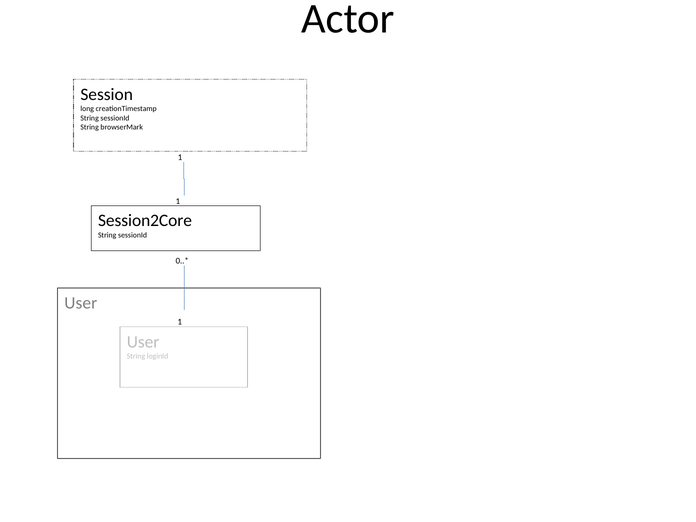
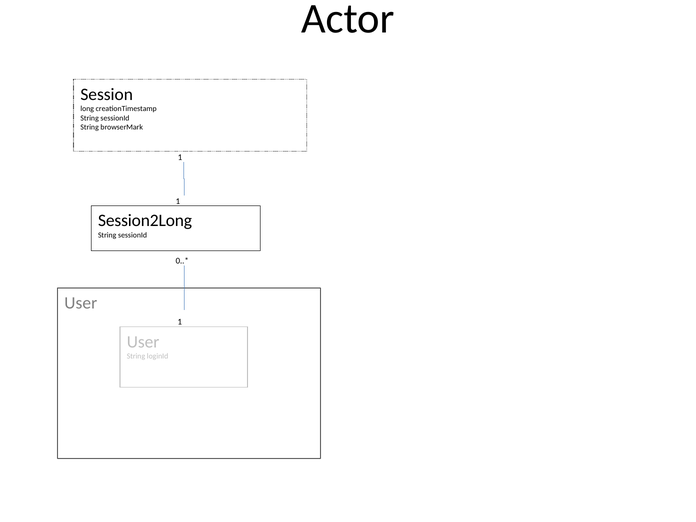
Session2Core: Session2Core -> Session2Long
